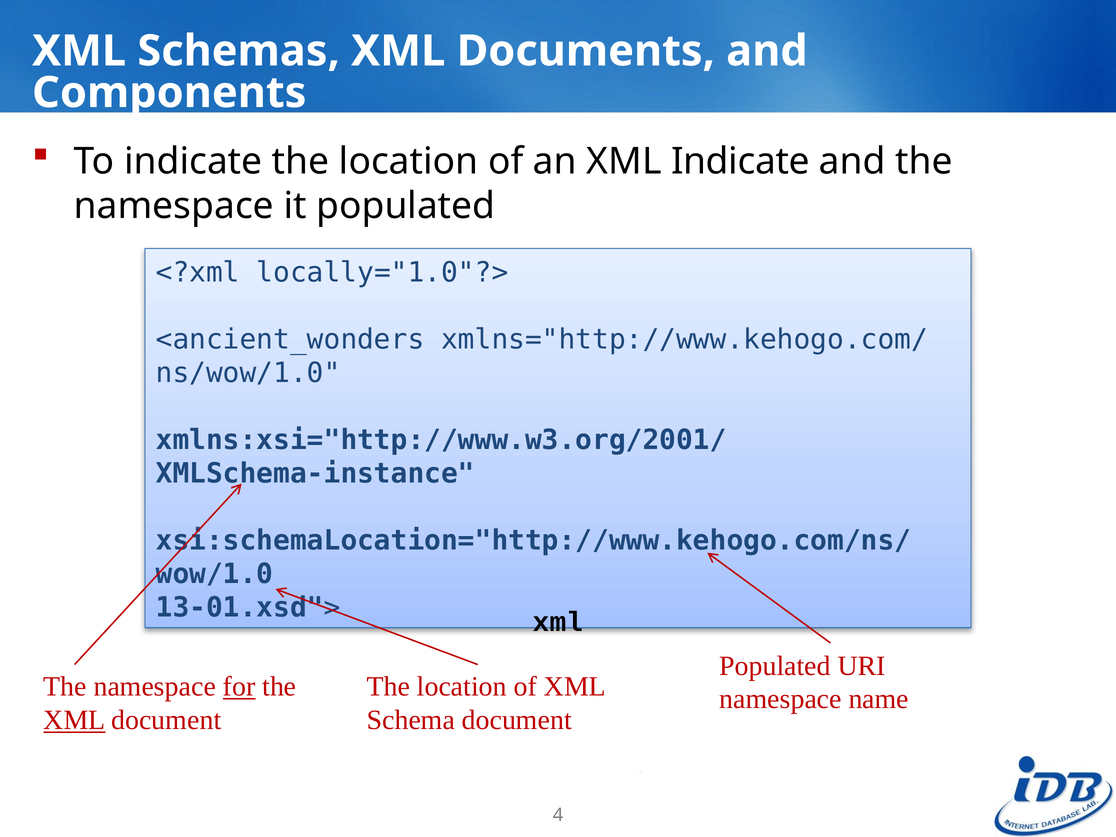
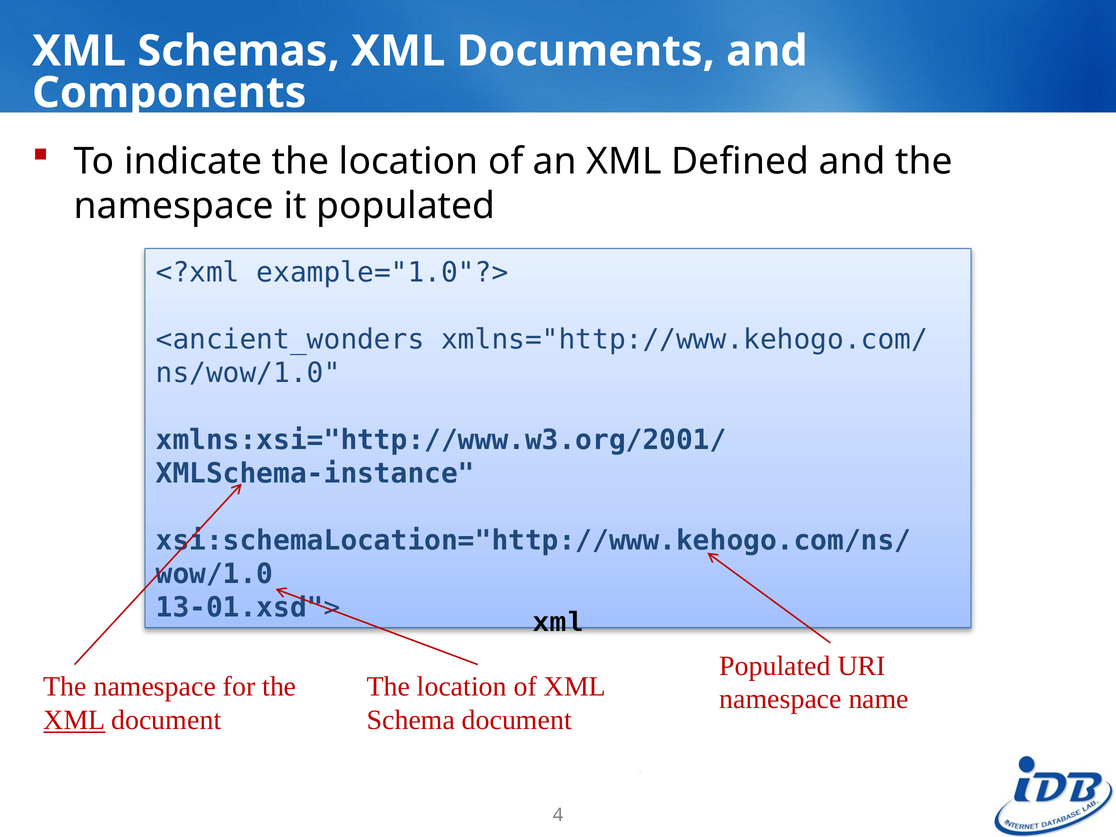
XML Indicate: Indicate -> Defined
locally="1.0"?>: locally="1.0"?> -> example="1.0"?>
for underline: present -> none
